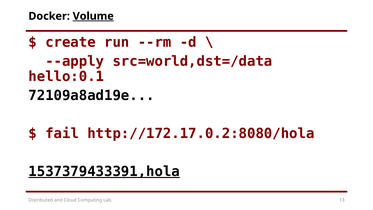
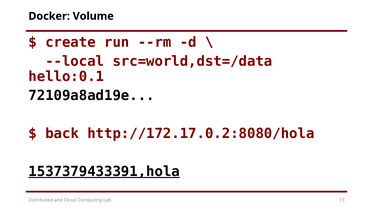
Volume underline: present -> none
--apply: --apply -> --local
fail: fail -> back
